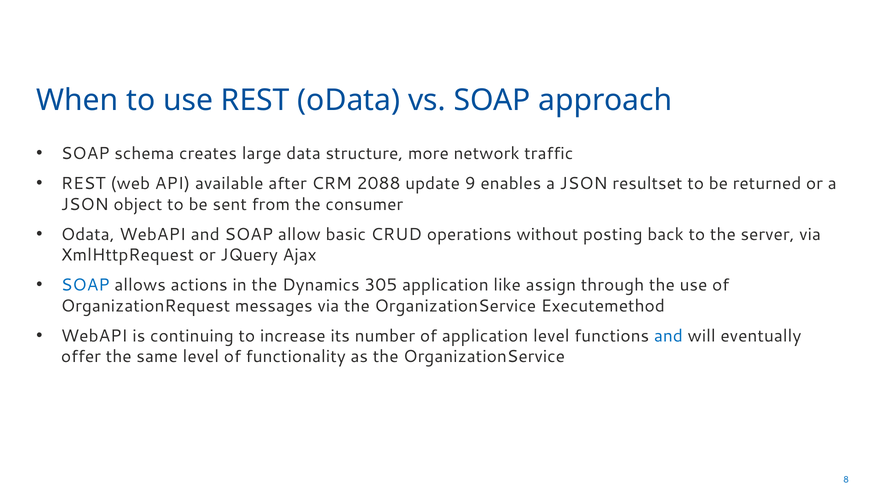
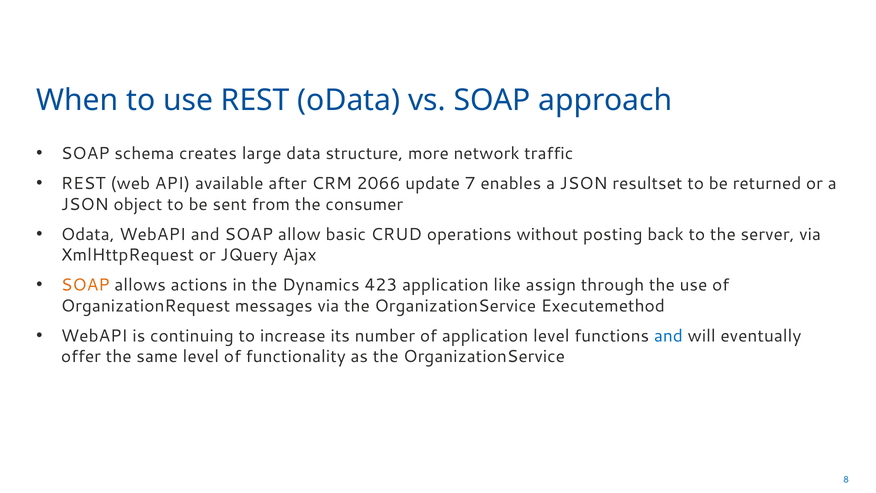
2088: 2088 -> 2066
9: 9 -> 7
SOAP at (85, 285) colour: blue -> orange
305: 305 -> 423
